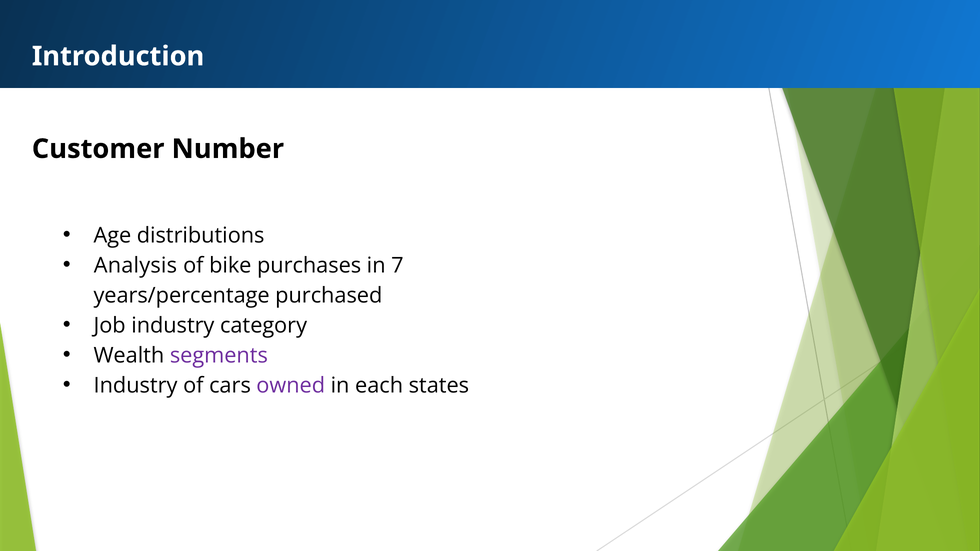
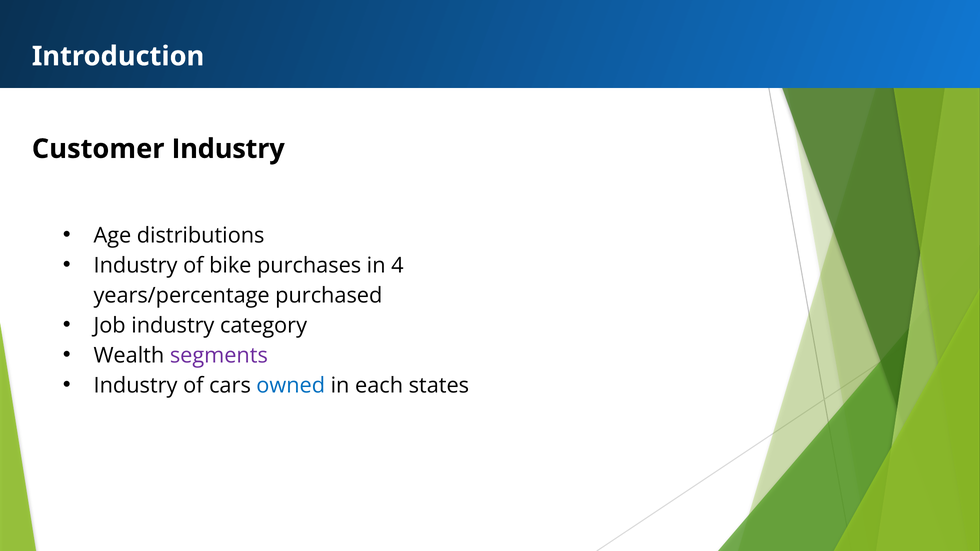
Customer Number: Number -> Industry
Analysis at (135, 266): Analysis -> Industry
7: 7 -> 4
owned colour: purple -> blue
